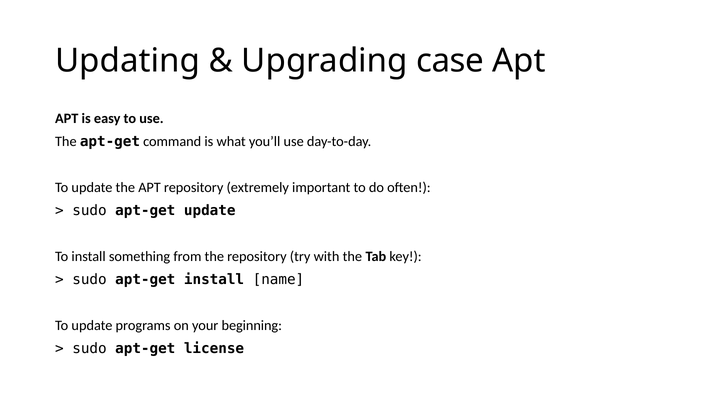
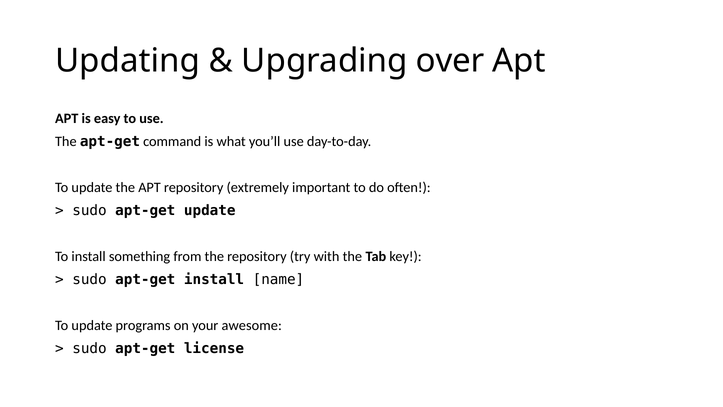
case: case -> over
beginning: beginning -> awesome
